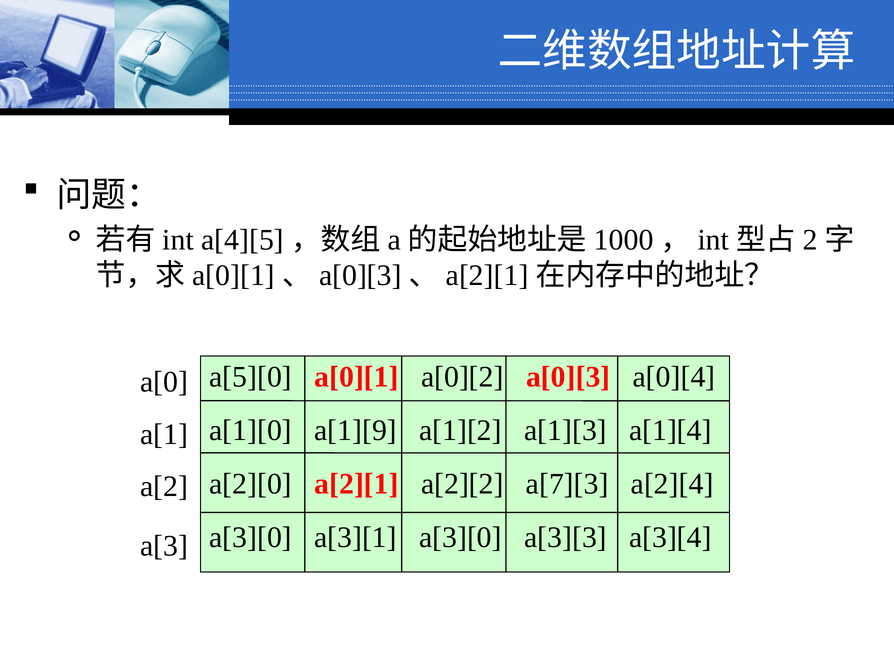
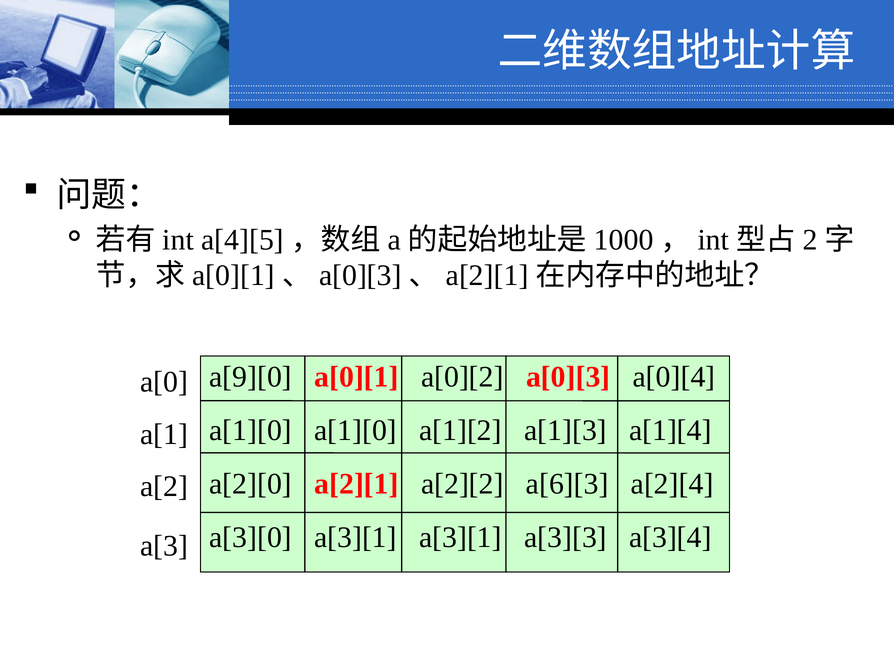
a[5][0: a[5][0 -> a[9][0
a[1][0 a[1][9: a[1][9 -> a[1][0
a[7][3: a[7][3 -> a[6][3
a[3][1 a[3][0: a[3][0 -> a[3][1
